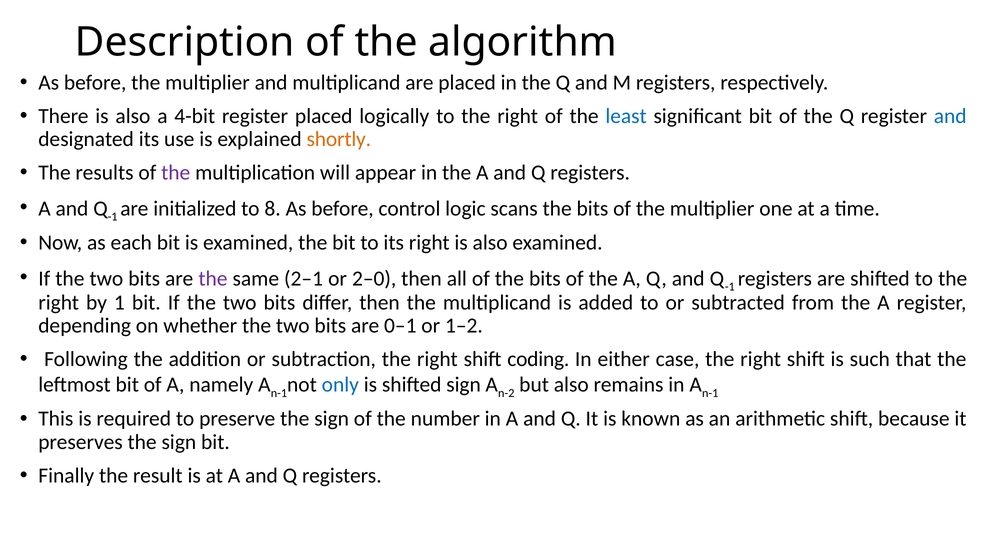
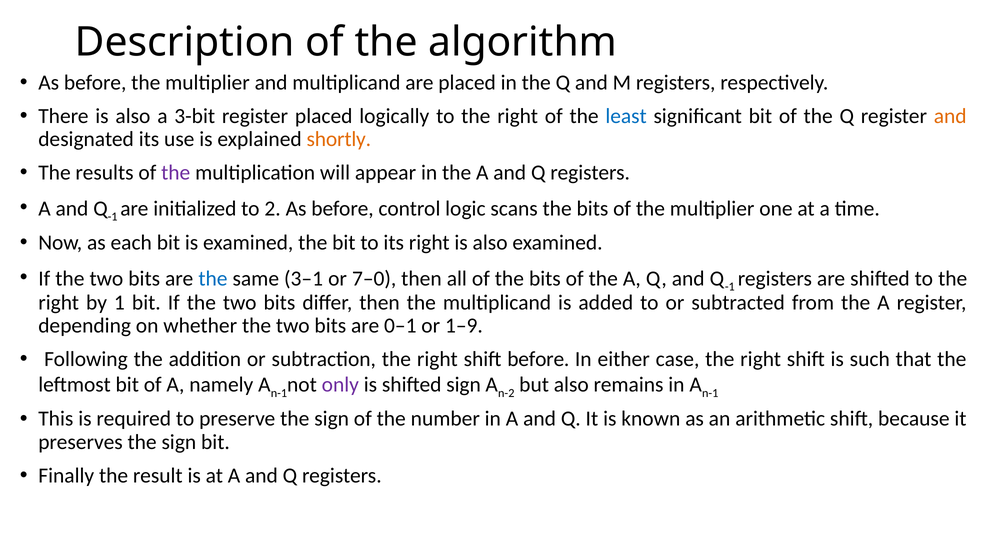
4-bit: 4-bit -> 3-bit
and at (950, 116) colour: blue -> orange
8: 8 -> 2
the at (213, 278) colour: purple -> blue
2–1: 2–1 -> 3–1
2–0: 2–0 -> 7–0
1–2: 1–2 -> 1–9
shift coding: coding -> before
only colour: blue -> purple
